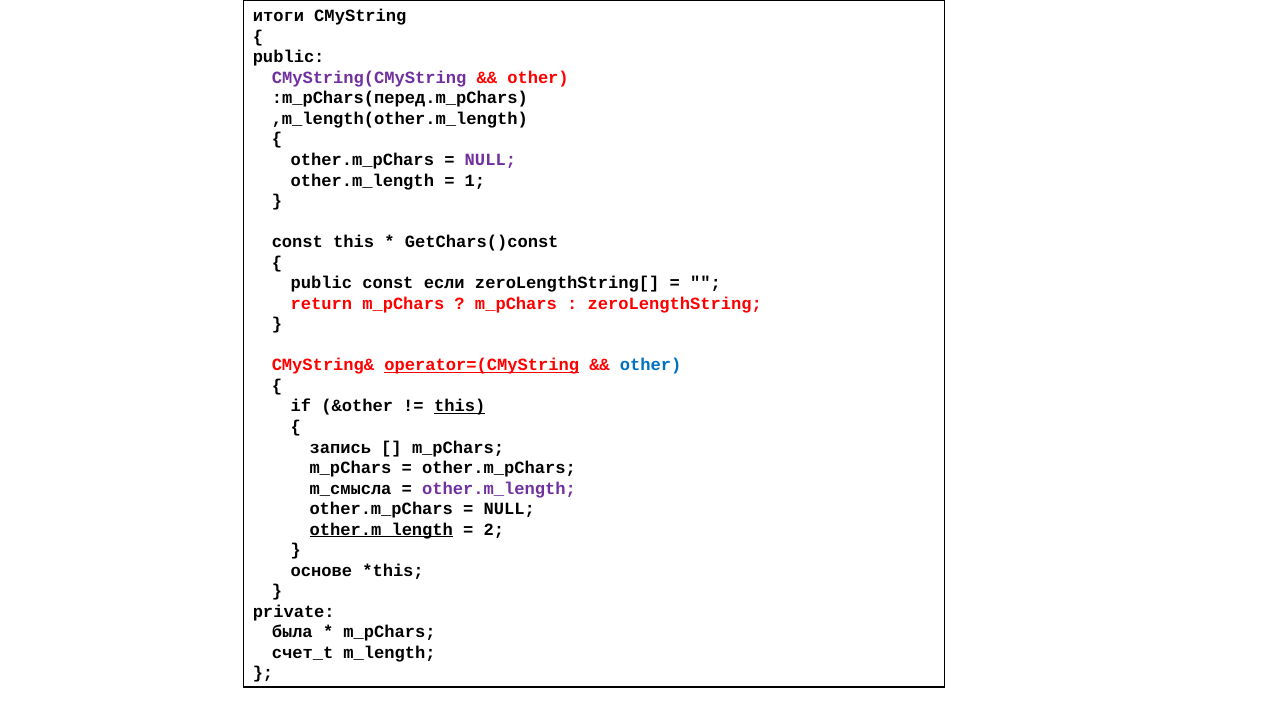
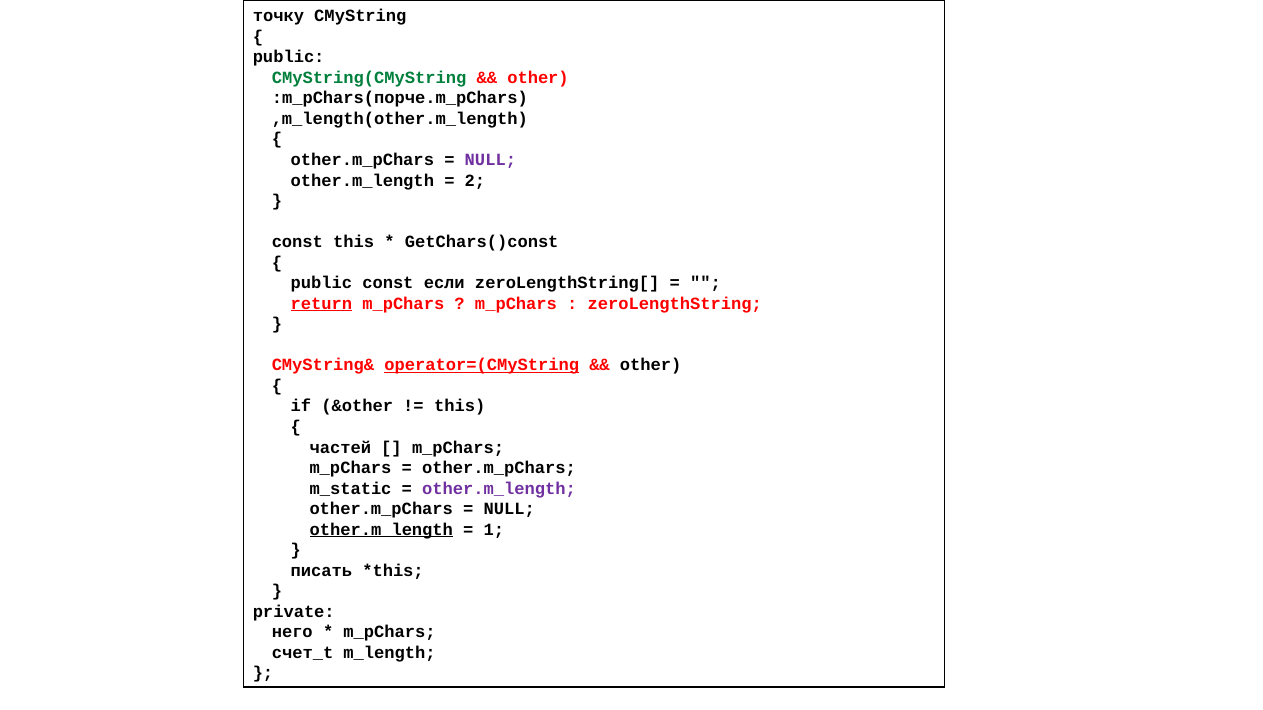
итоги: итоги -> точку
CMyString(CMyString colour: purple -> green
:m_pChars(перед.m_pChars: :m_pChars(перед.m_pChars -> :m_pChars(порче.m_pChars
1: 1 -> 2
return underline: none -> present
other at (651, 365) colour: blue -> black
this at (460, 407) underline: present -> none
запись: запись -> частей
m_смысла: m_смысла -> m_static
2: 2 -> 1
основе: основе -> писать
была: была -> него
